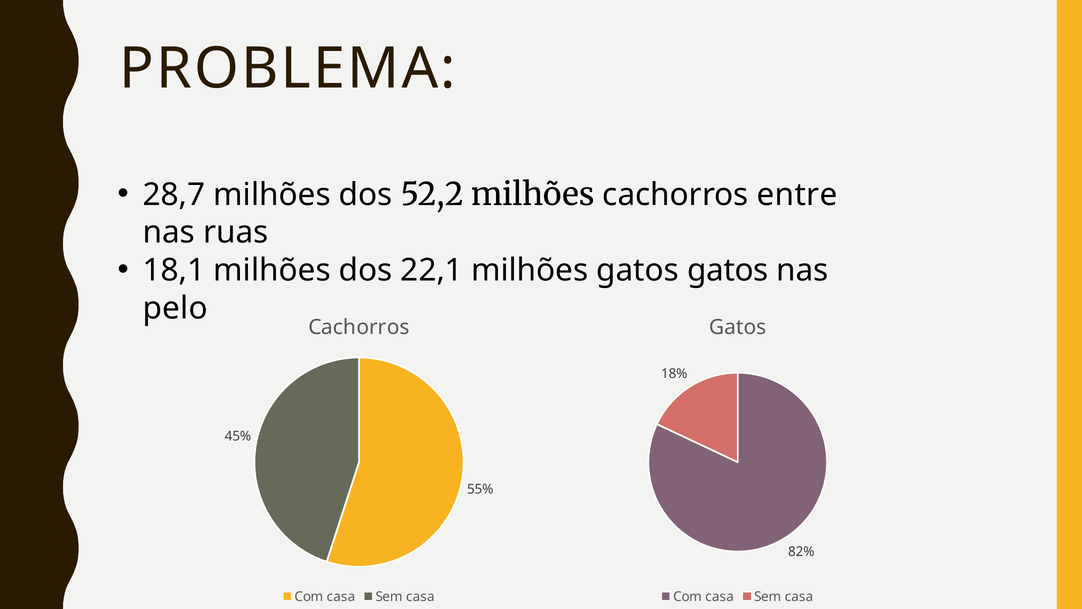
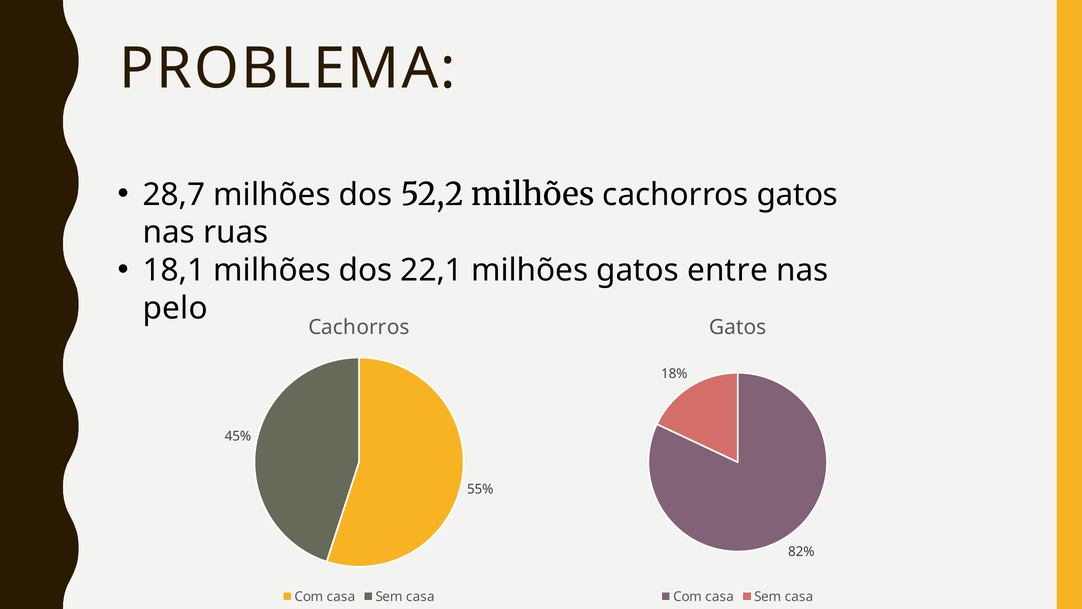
cachorros entre: entre -> gatos
gatos gatos: gatos -> entre
